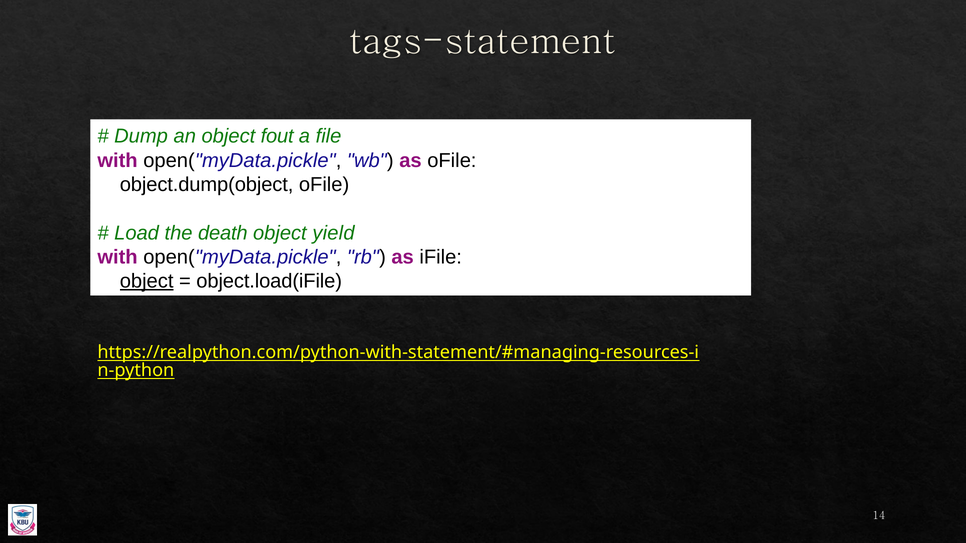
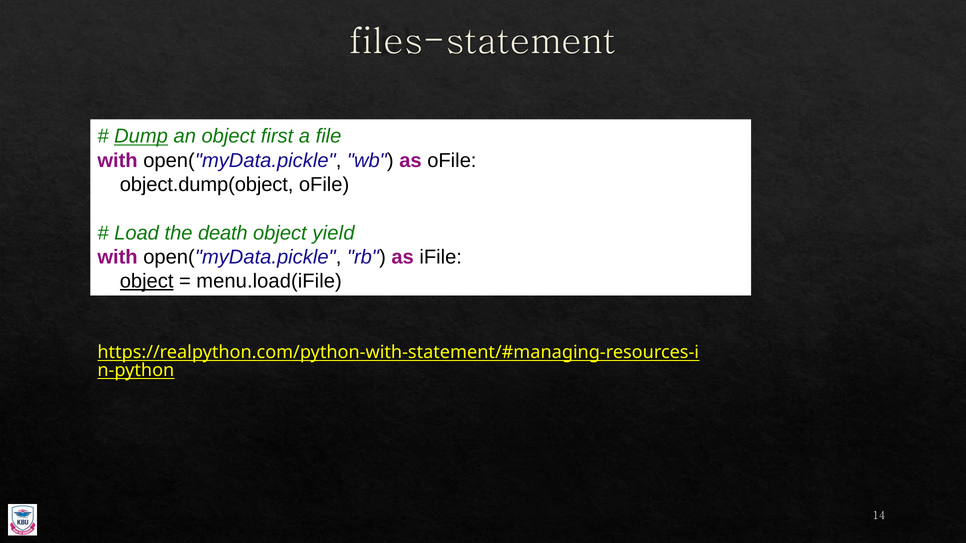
tags-statement: tags-statement -> files-statement
Dump underline: none -> present
fout: fout -> first
object.load(iFile: object.load(iFile -> menu.load(iFile
